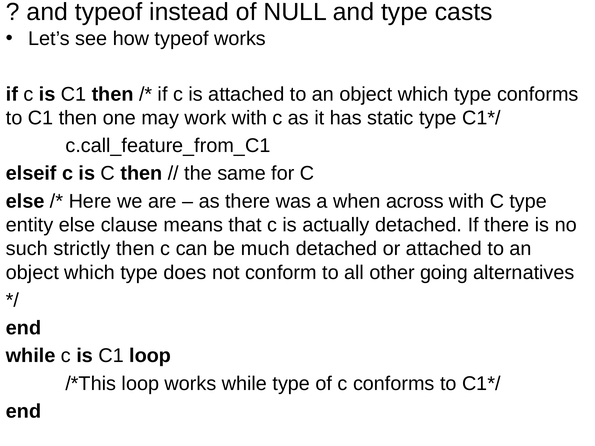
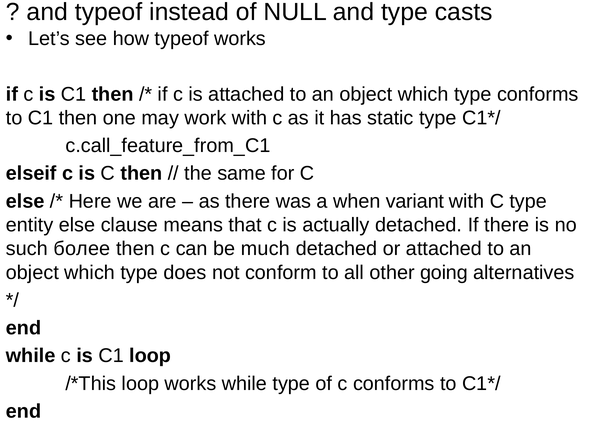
across: across -> variant
strictly: strictly -> более
